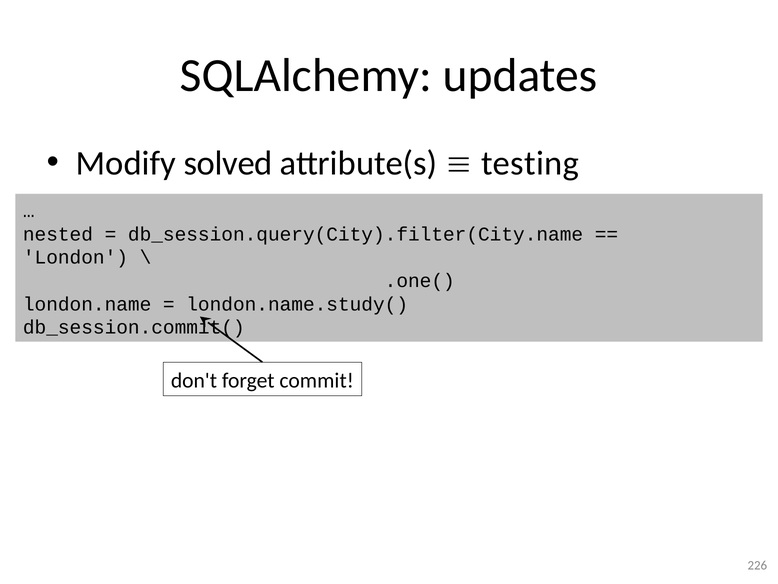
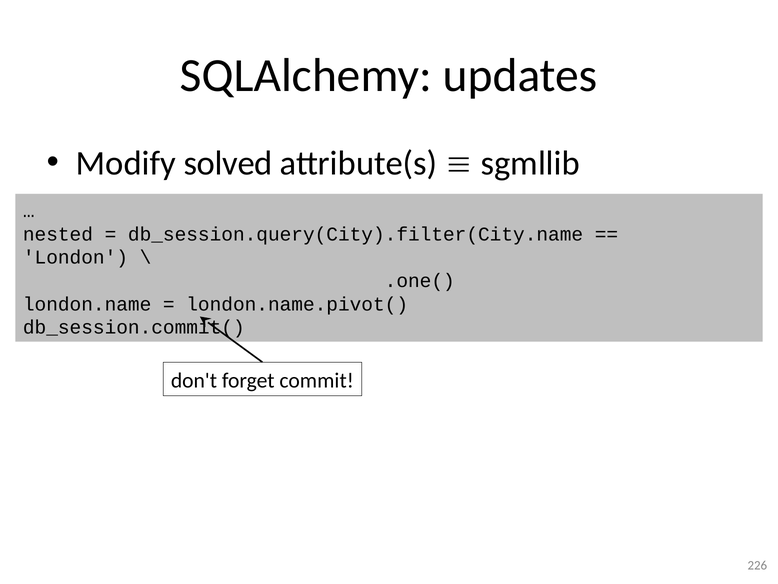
testing: testing -> sgmllib
london.name.study(: london.name.study( -> london.name.pivot(
